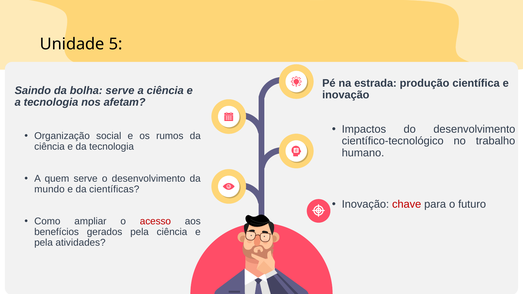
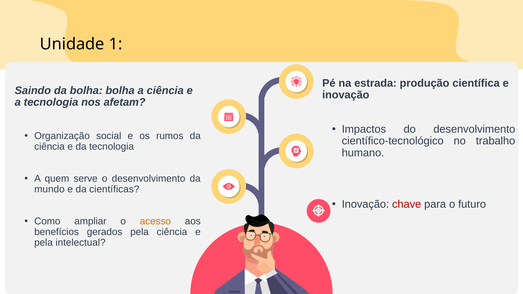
5: 5 -> 1
bolha serve: serve -> bolha
acesso colour: red -> orange
atividades: atividades -> intelectual
